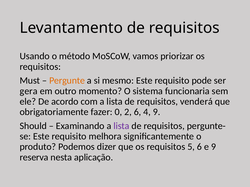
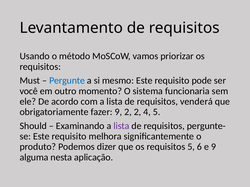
Pergunte colour: orange -> blue
gera: gera -> você
fazer 0: 0 -> 9
2 6: 6 -> 2
4 9: 9 -> 5
reserva: reserva -> alguma
